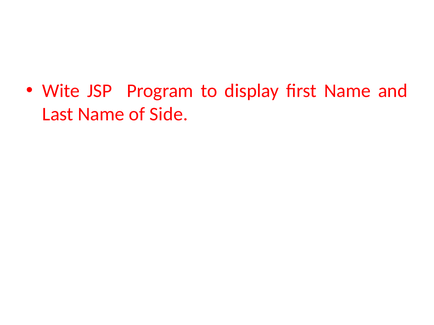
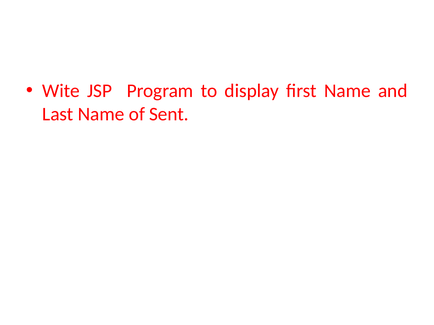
Side: Side -> Sent
